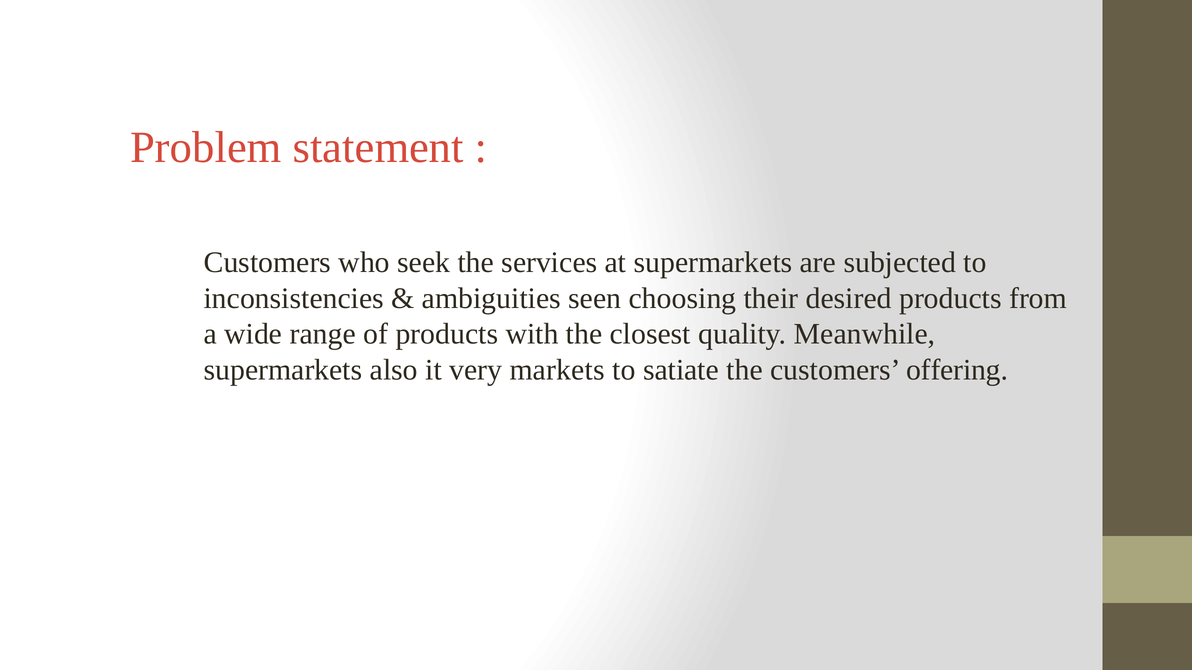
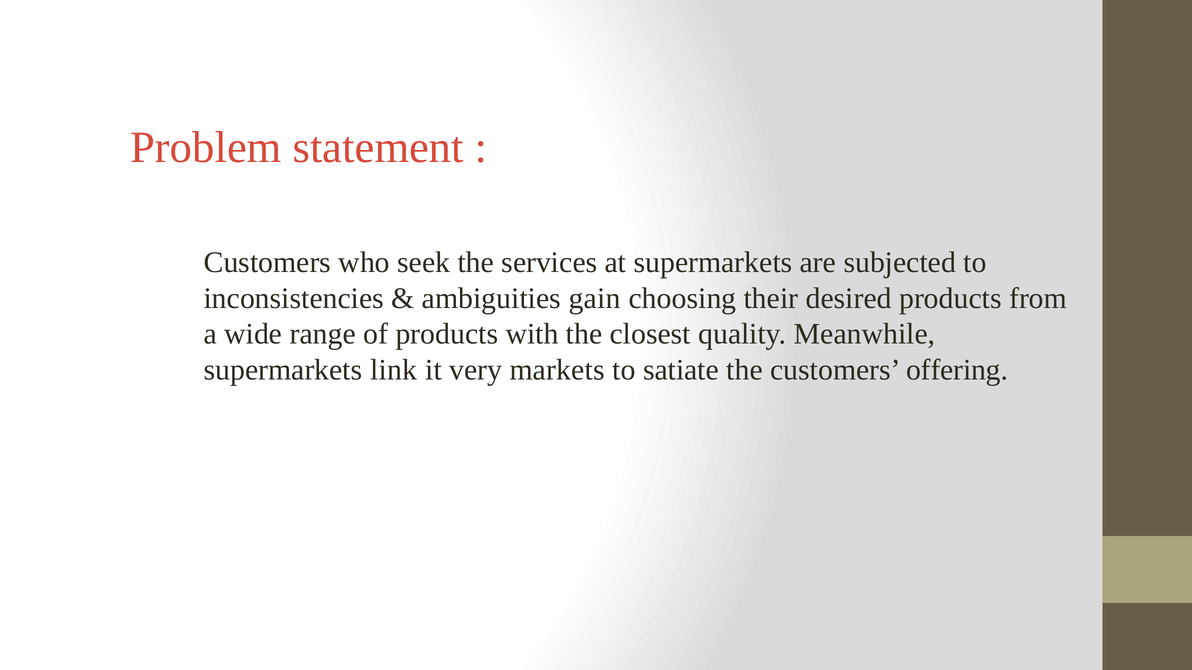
seen: seen -> gain
also: also -> link
